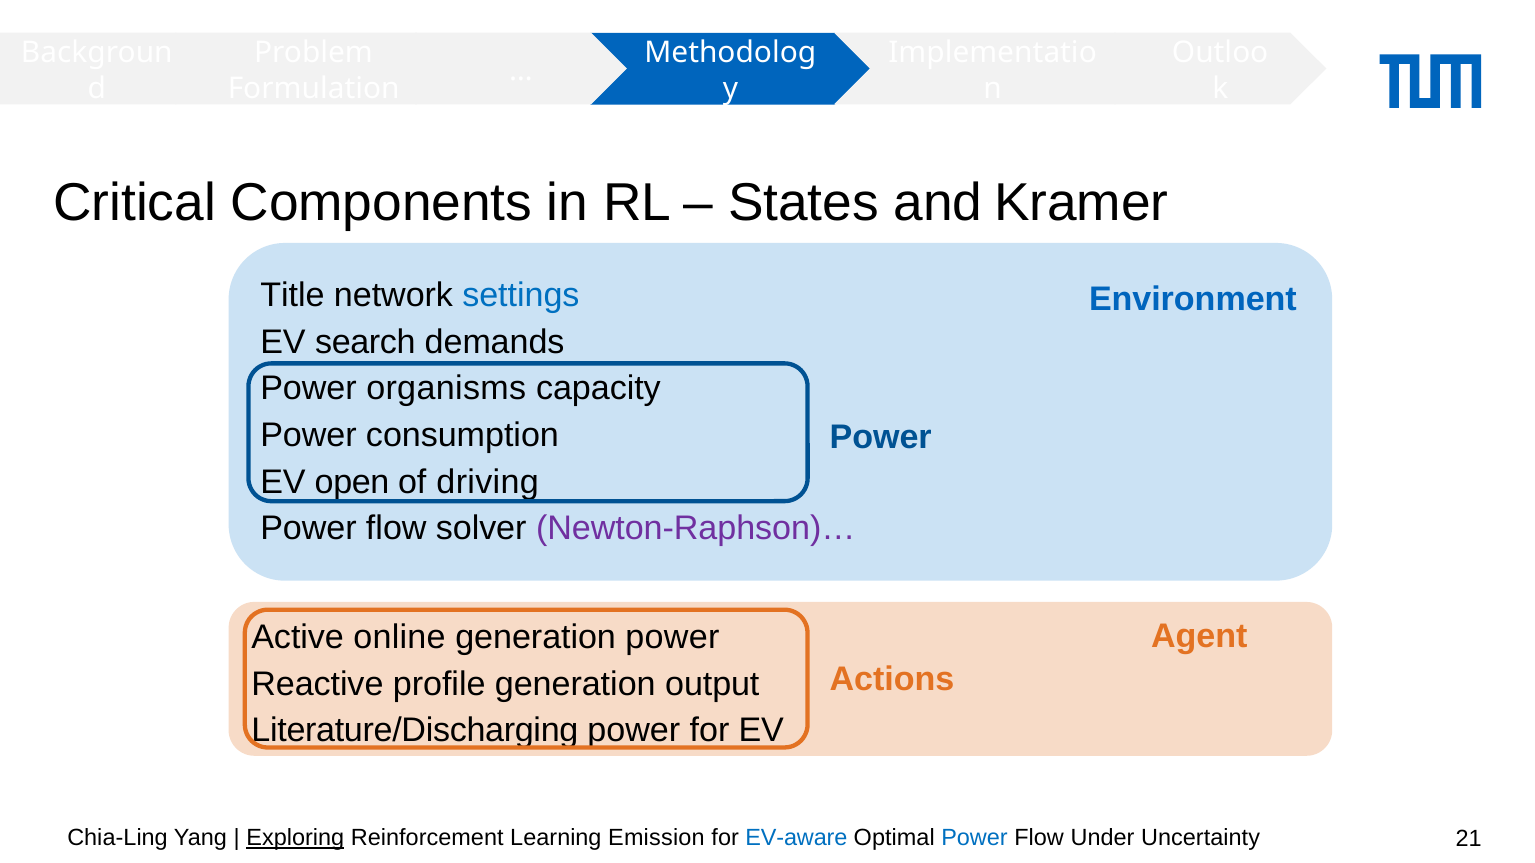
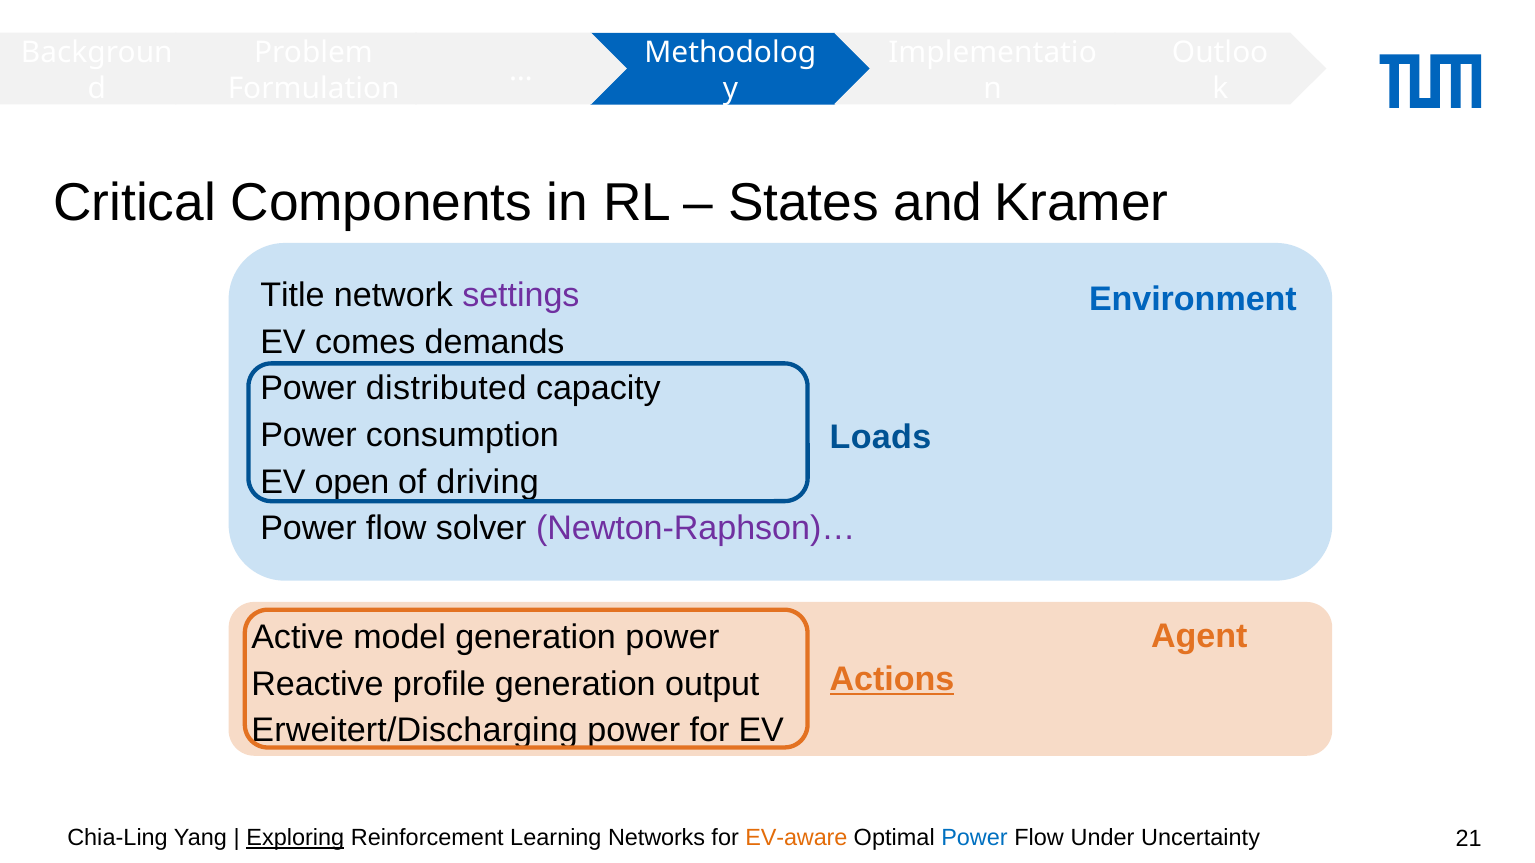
settings colour: blue -> purple
search: search -> comes
organisms: organisms -> distributed
Power at (881, 438): Power -> Loads
online: online -> model
Actions underline: none -> present
Literature/Discharging: Literature/Discharging -> Erweitert/Discharging
Emission: Emission -> Networks
EV-aware colour: blue -> orange
